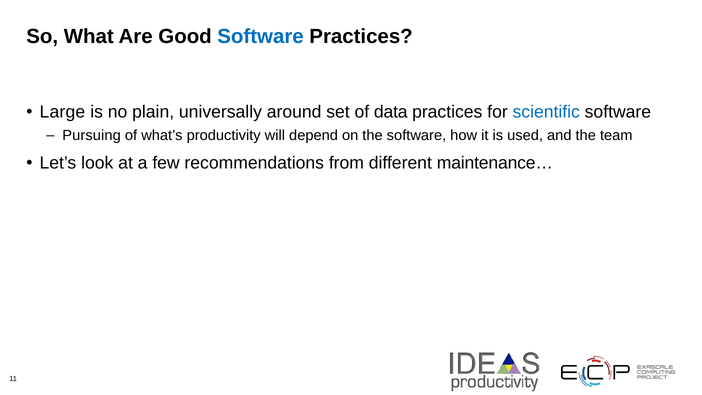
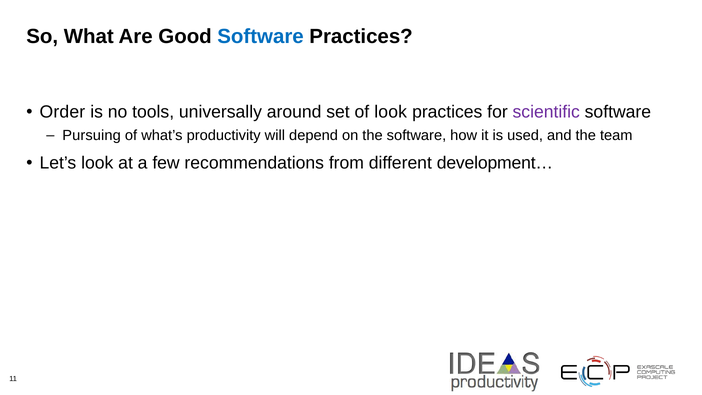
Large: Large -> Order
plain: plain -> tools
of data: data -> look
scientific colour: blue -> purple
maintenance…: maintenance… -> development…
